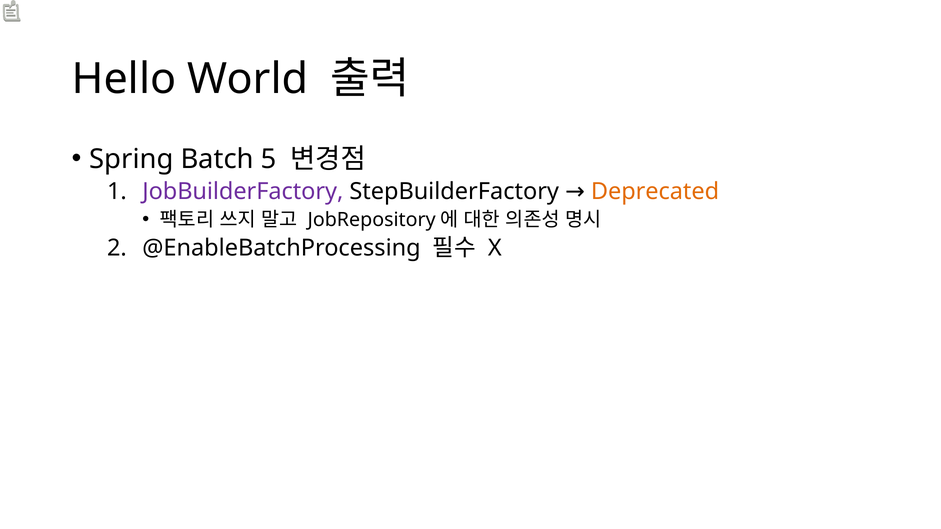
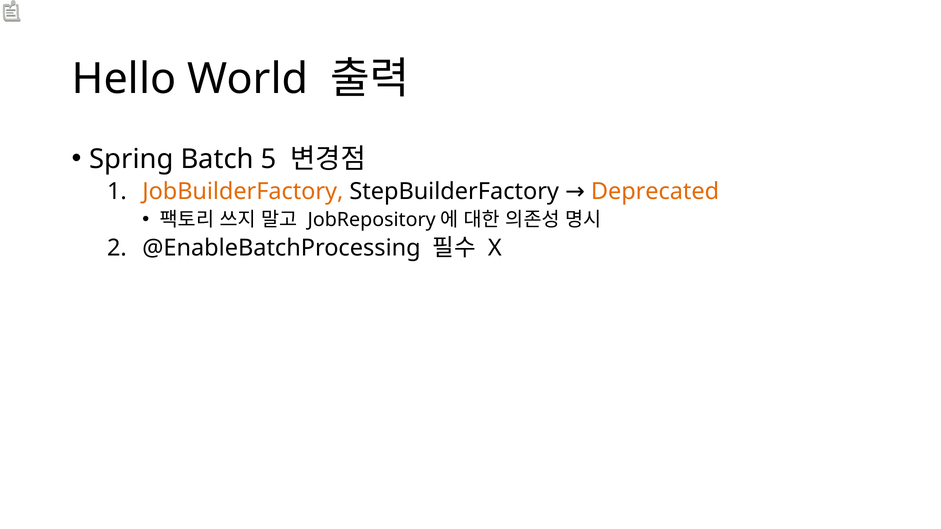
JobBuilderFactory colour: purple -> orange
